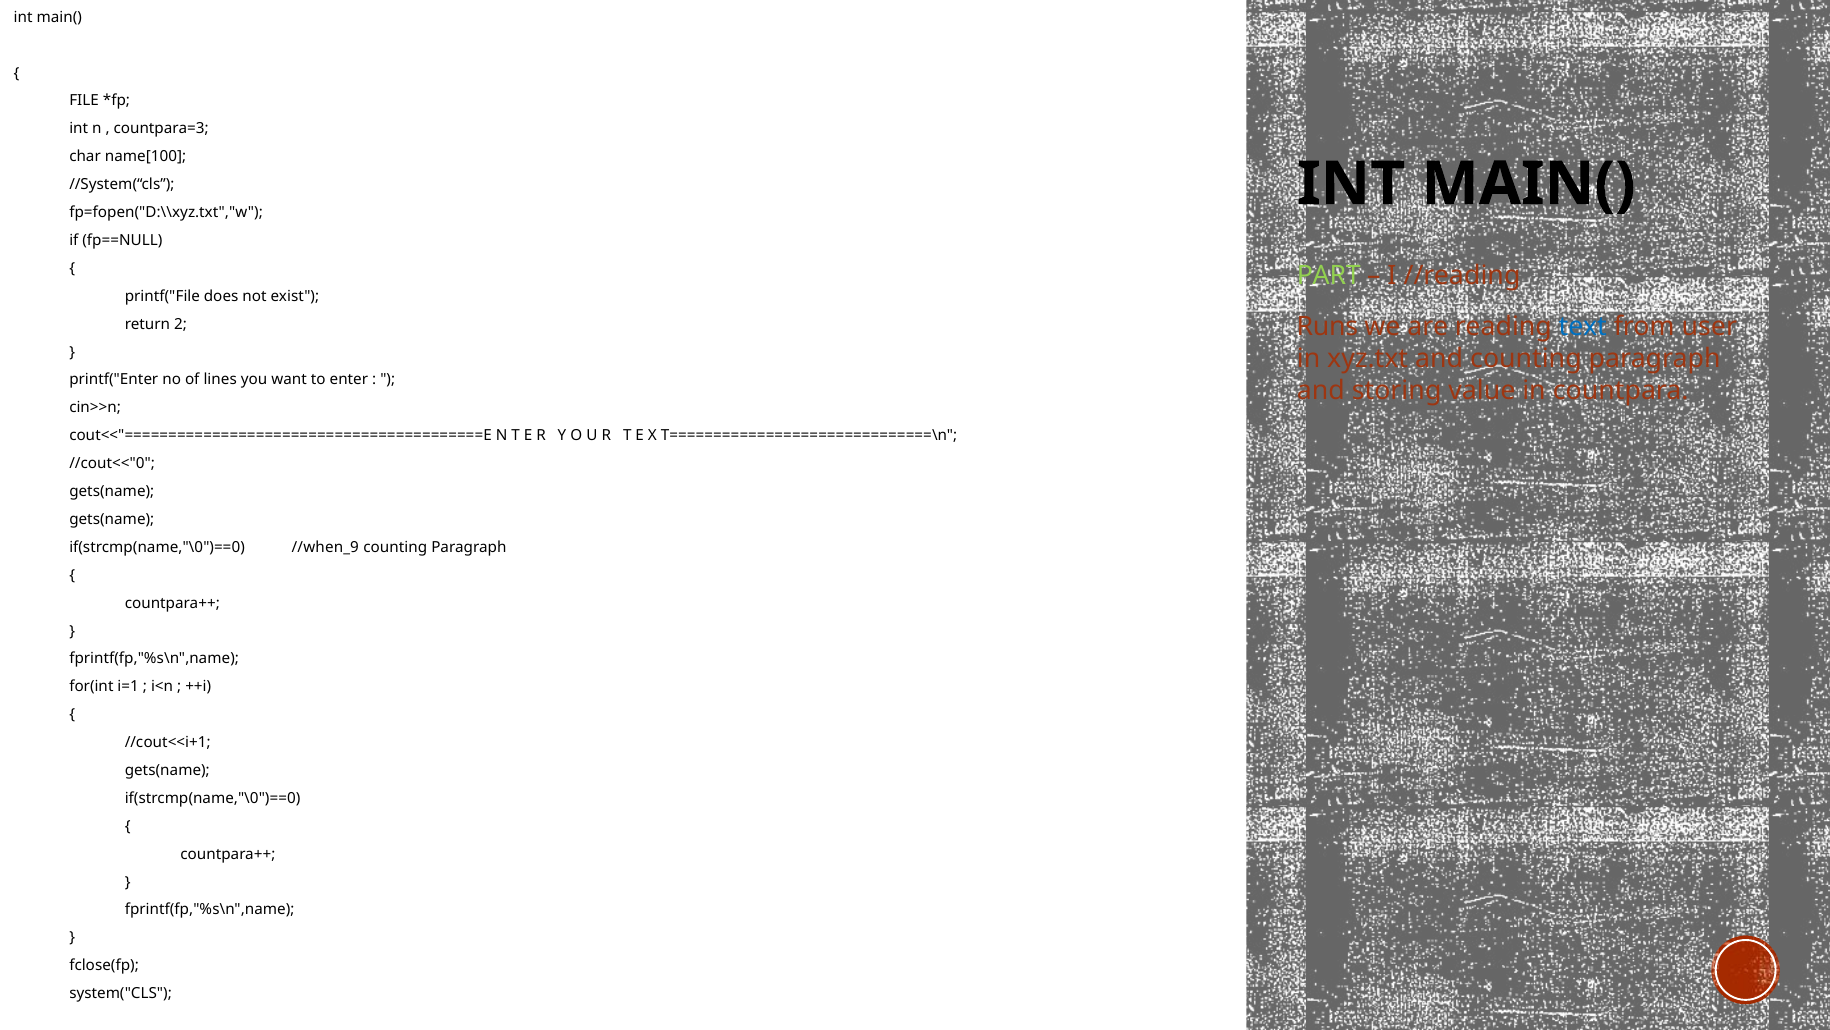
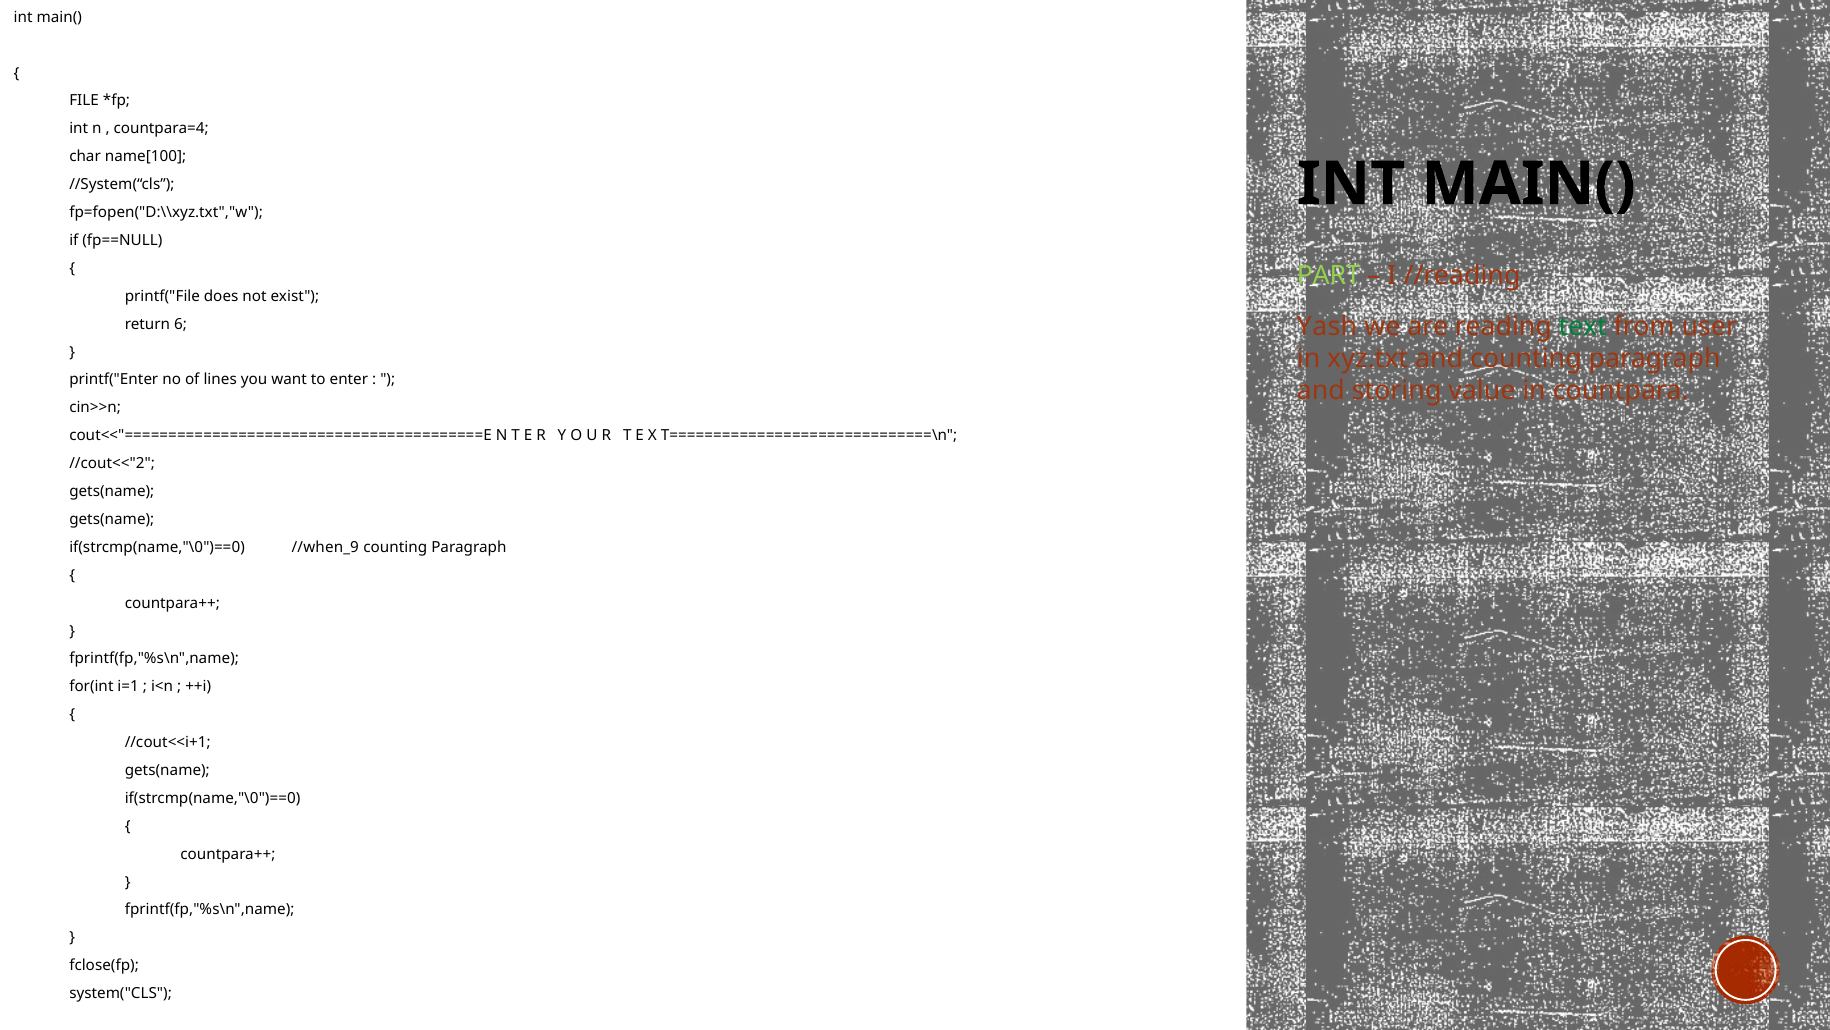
countpara=3: countpara=3 -> countpara=4
Runs: Runs -> Yash
text colour: blue -> green
2: 2 -> 6
//cout<<"0: //cout<<"0 -> //cout<<"2
